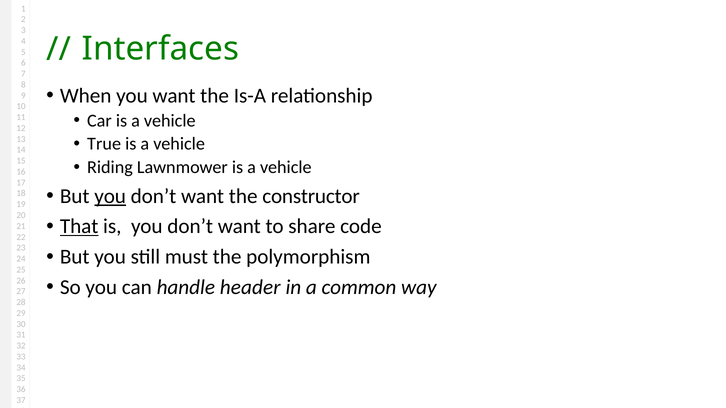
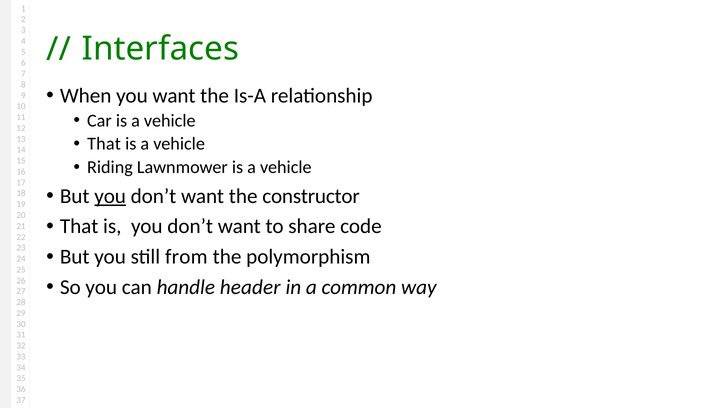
True at (104, 144): True -> That
That at (79, 227) underline: present -> none
must: must -> from
